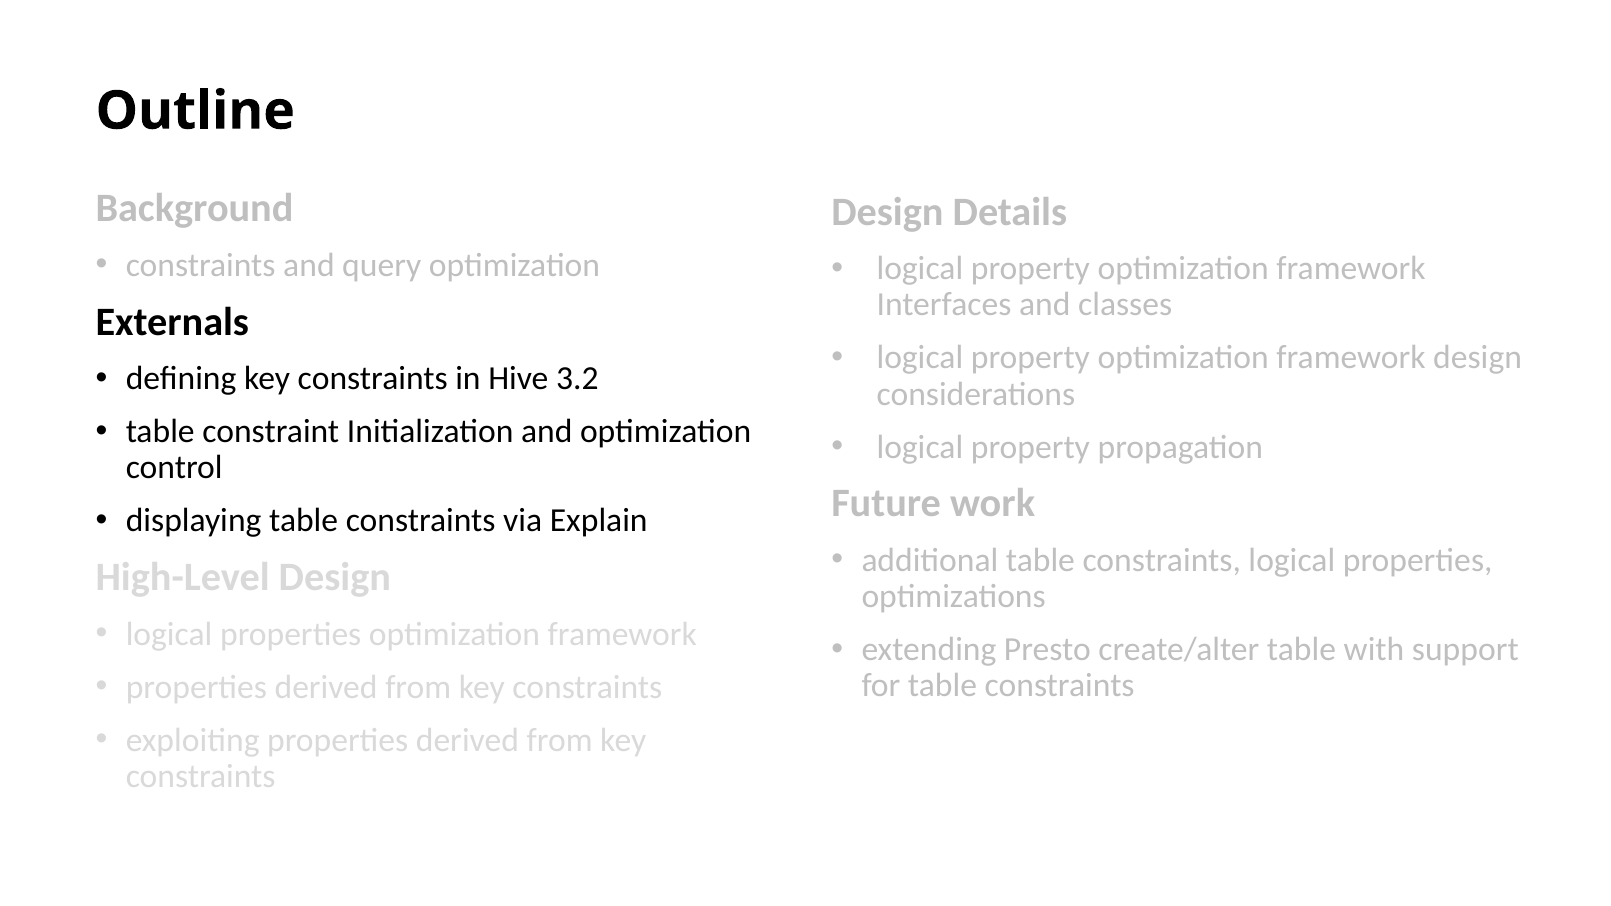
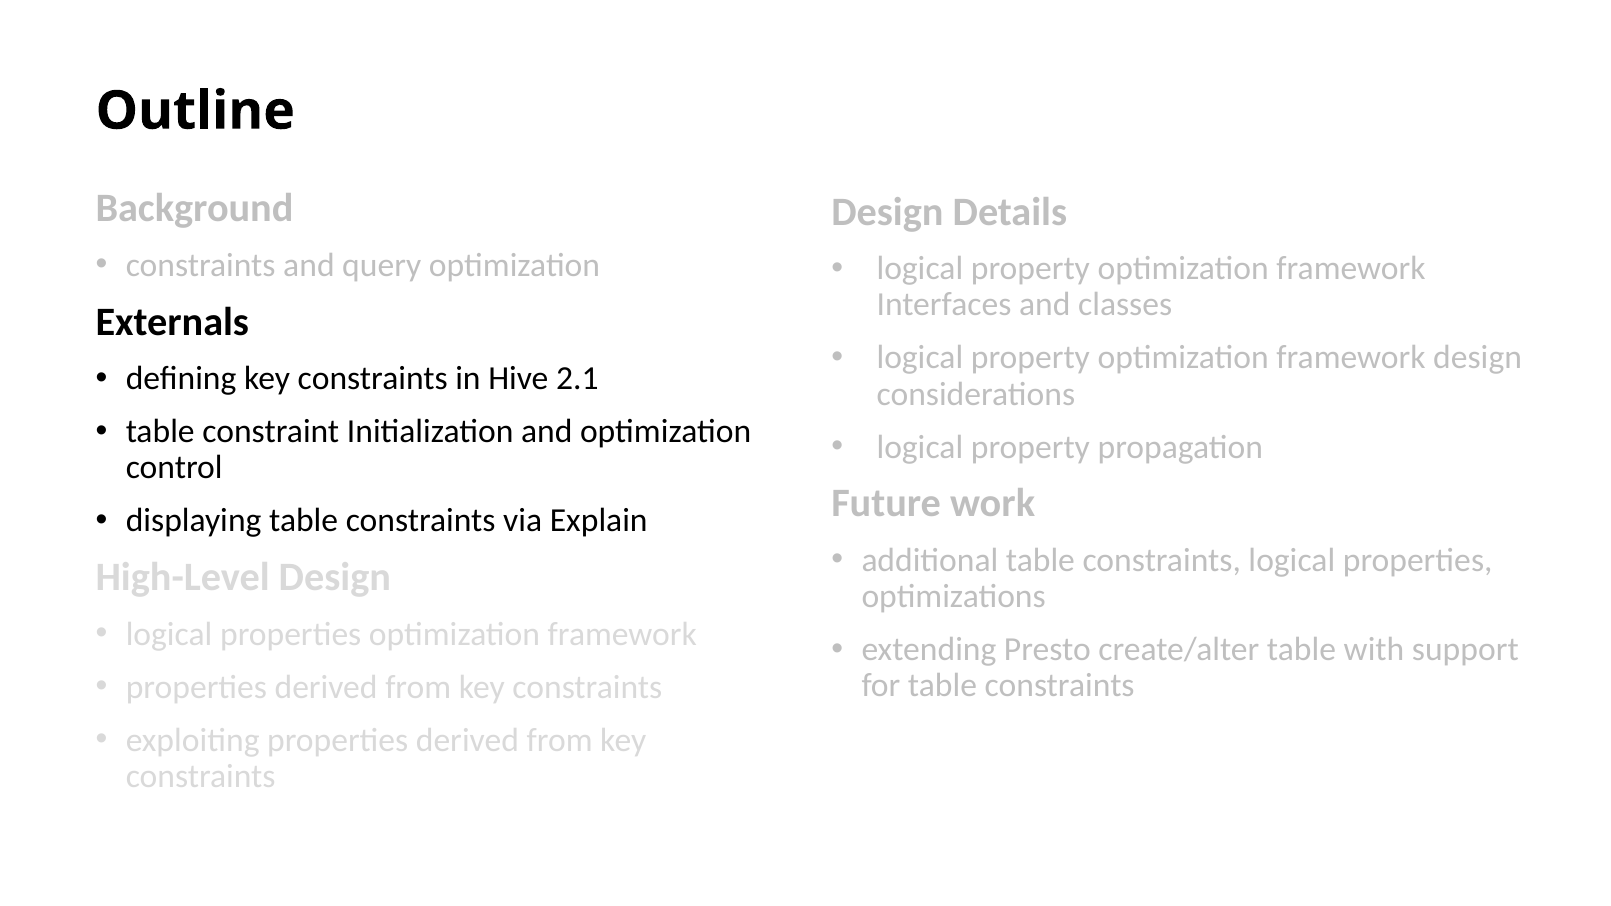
3.2: 3.2 -> 2.1
